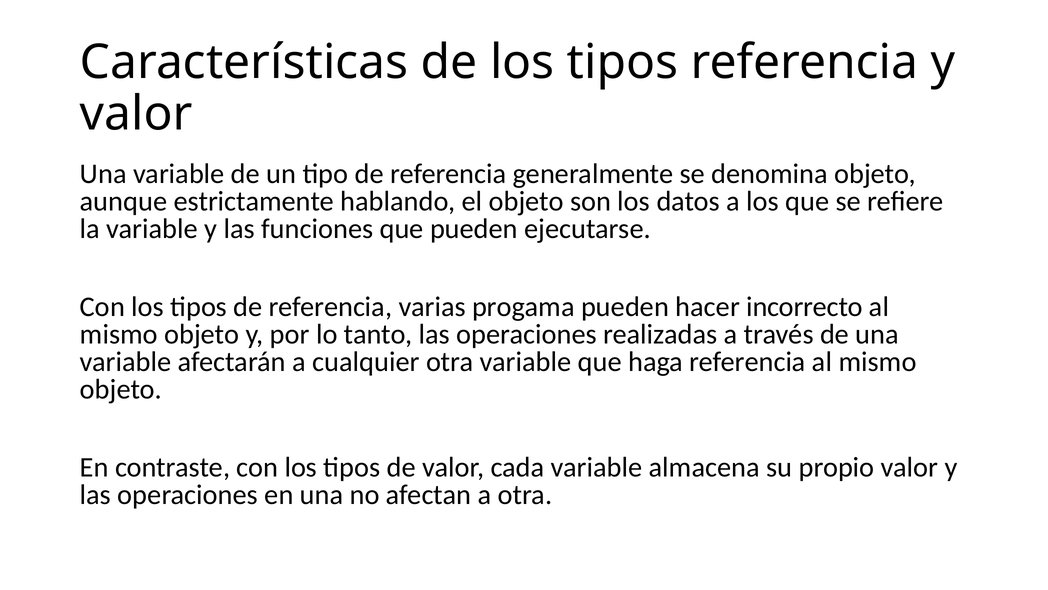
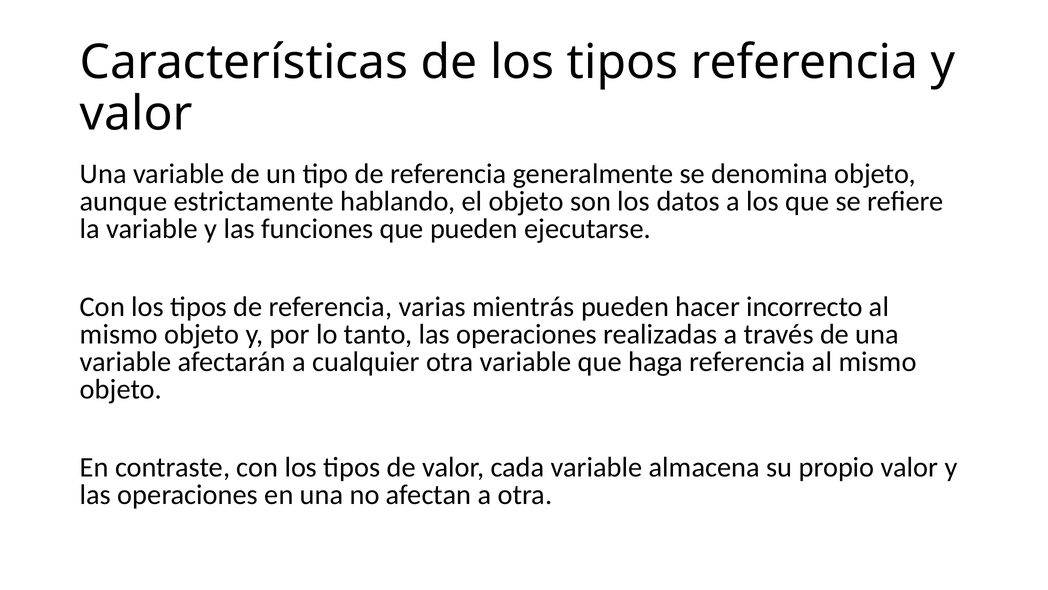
progama: progama -> mientrás
